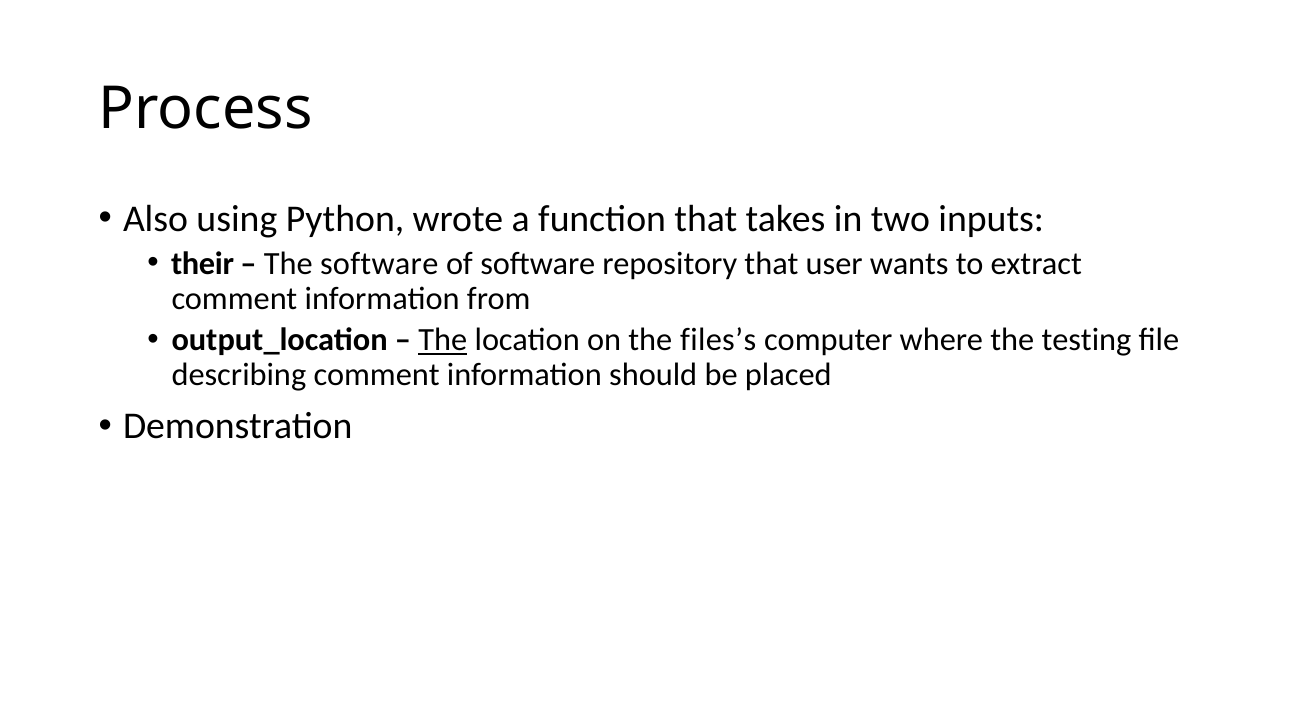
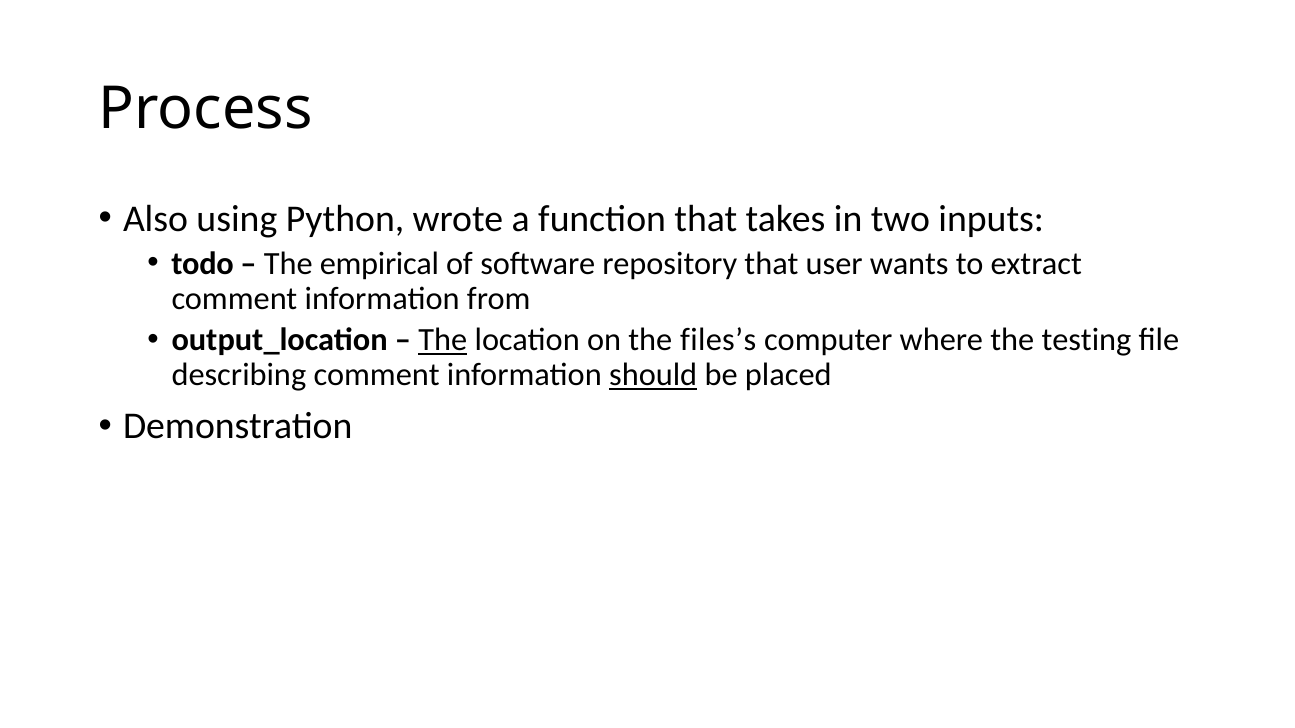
their: their -> todo
The software: software -> empirical
should underline: none -> present
